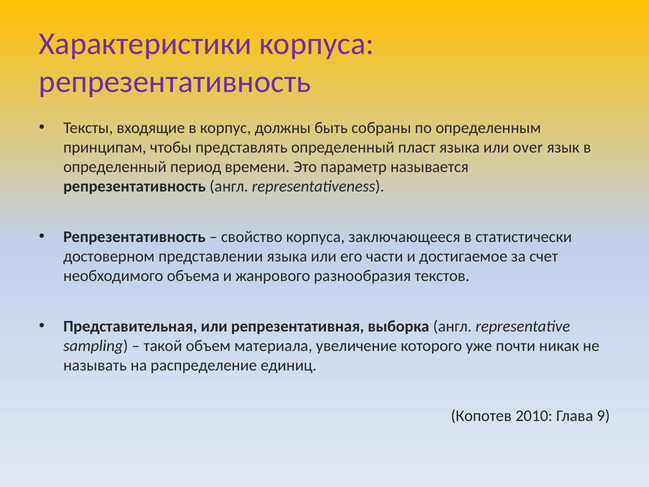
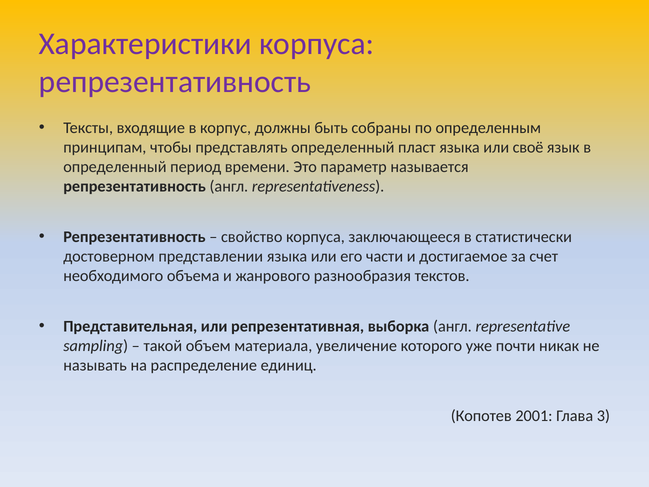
over: over -> своё
2010: 2010 -> 2001
9: 9 -> 3
